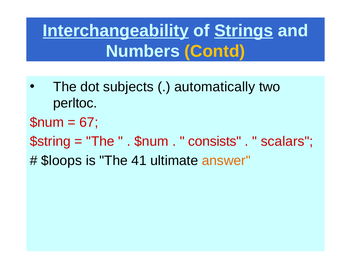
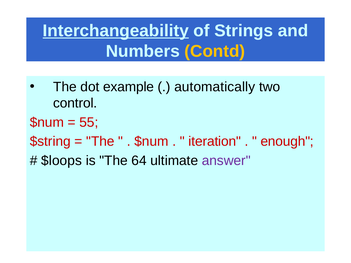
Strings underline: present -> none
subjects: subjects -> example
perltoc: perltoc -> control
67: 67 -> 55
consists: consists -> iteration
scalars: scalars -> enough
41: 41 -> 64
answer colour: orange -> purple
